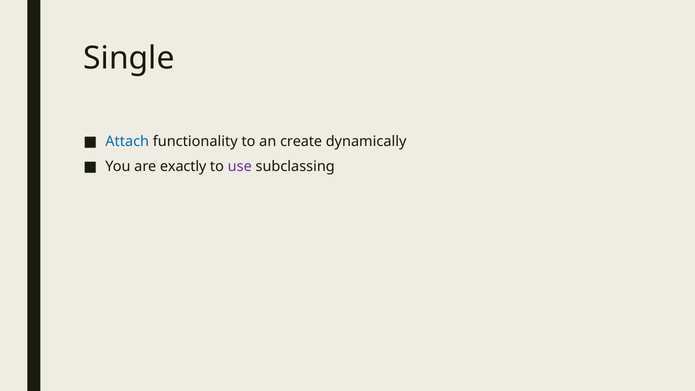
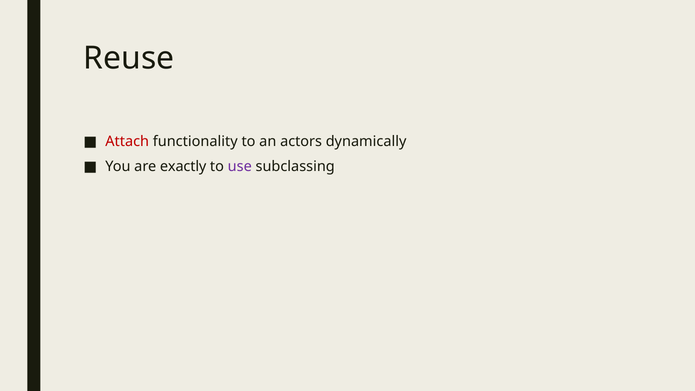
Single: Single -> Reuse
Attach colour: blue -> red
create: create -> actors
